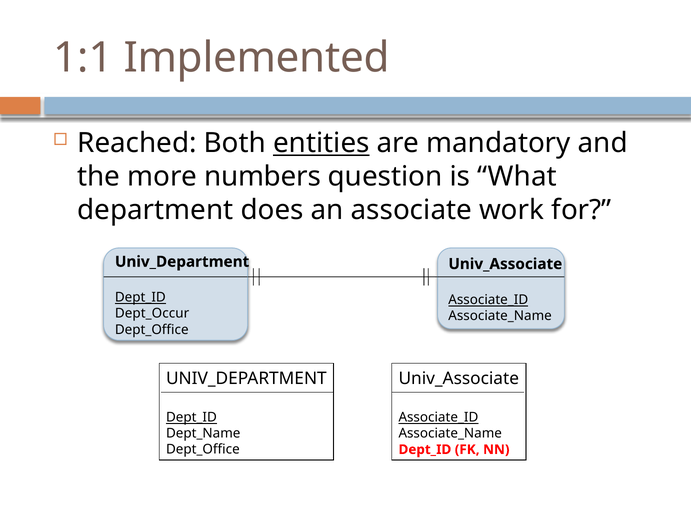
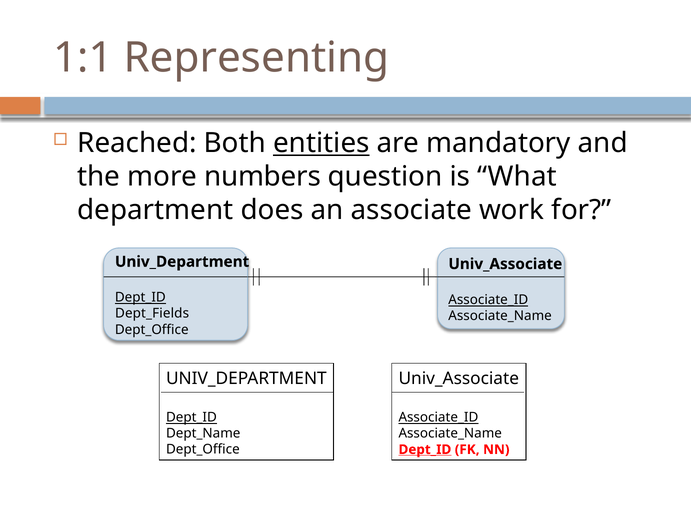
Implemented: Implemented -> Representing
Dept_Occur: Dept_Occur -> Dept_Fields
Dept_ID at (425, 449) underline: none -> present
